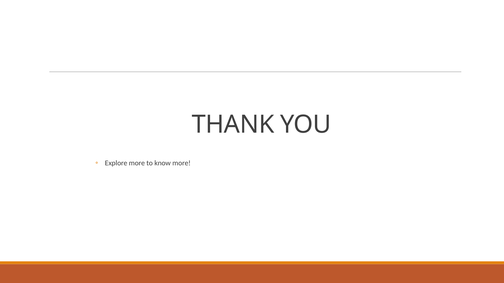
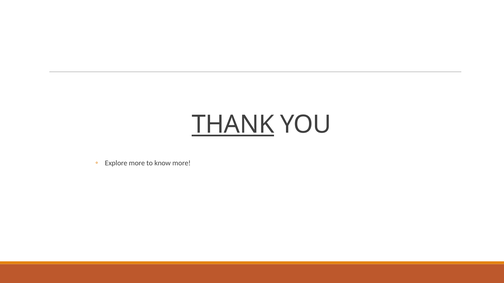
THANK underline: none -> present
